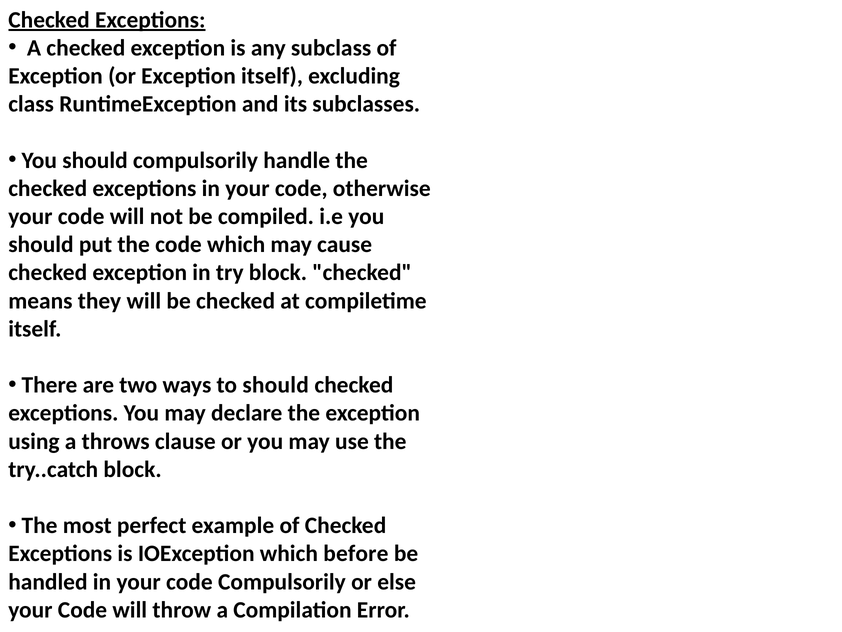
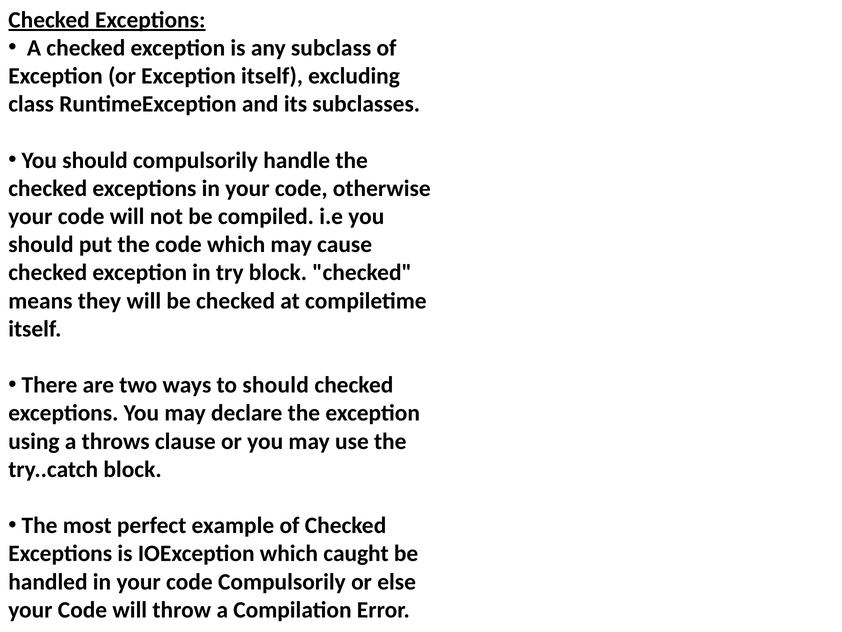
before: before -> caught
